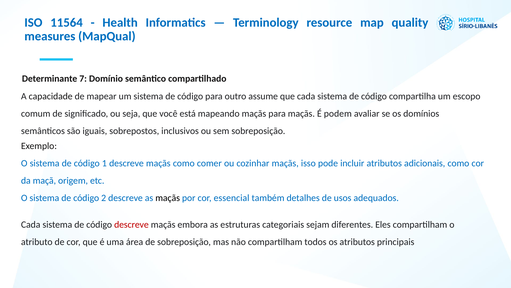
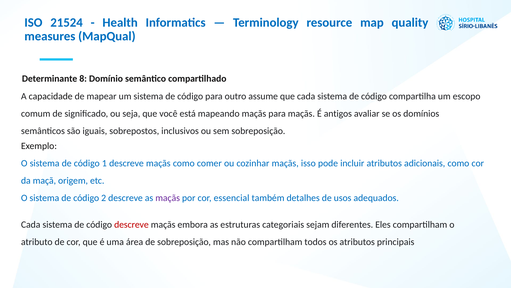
11564: 11564 -> 21524
7: 7 -> 8
podem: podem -> antigos
maçãs at (168, 198) colour: black -> purple
